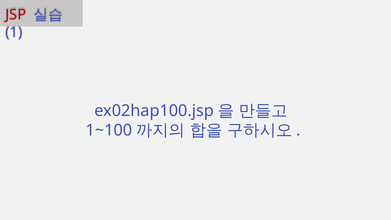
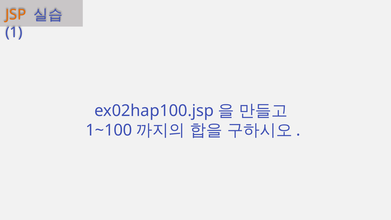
JSP colour: red -> orange
